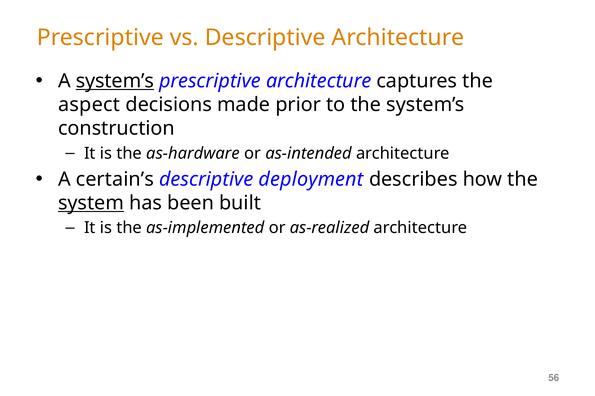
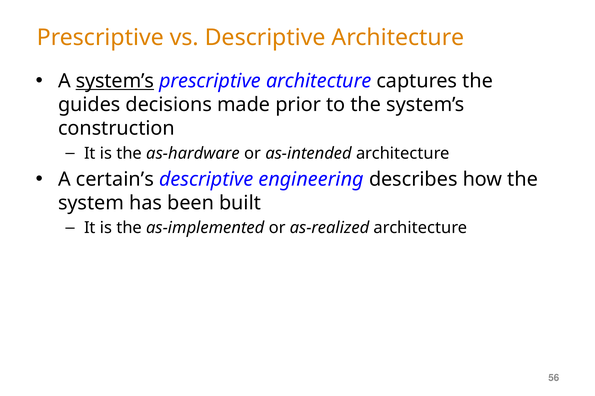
aspect: aspect -> guides
deployment: deployment -> engineering
system underline: present -> none
